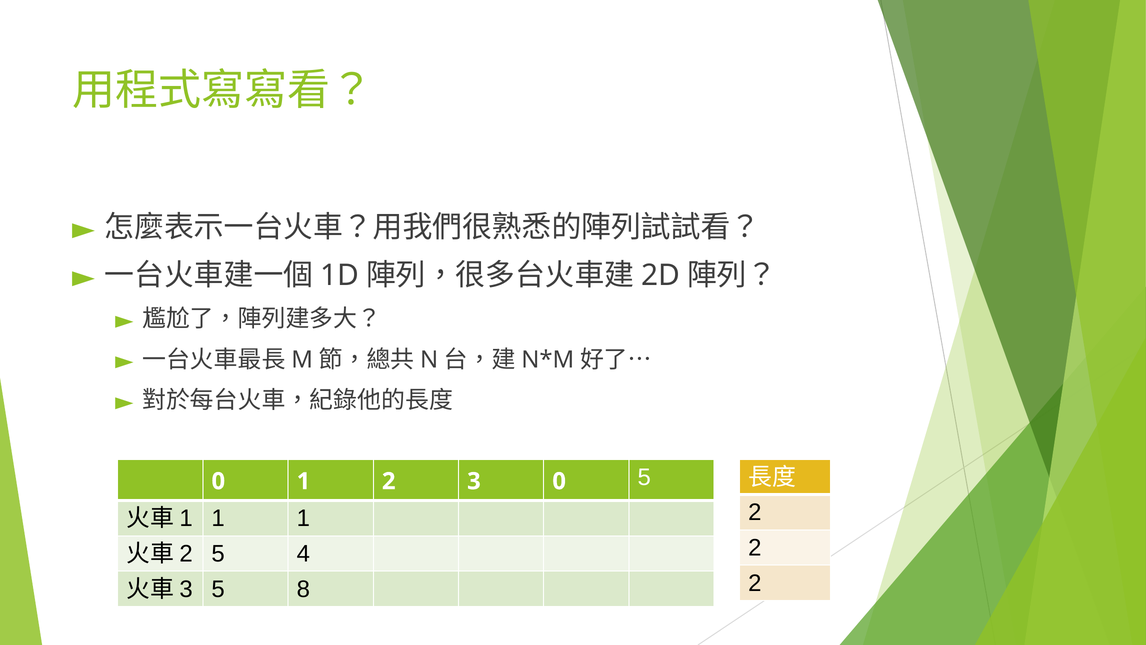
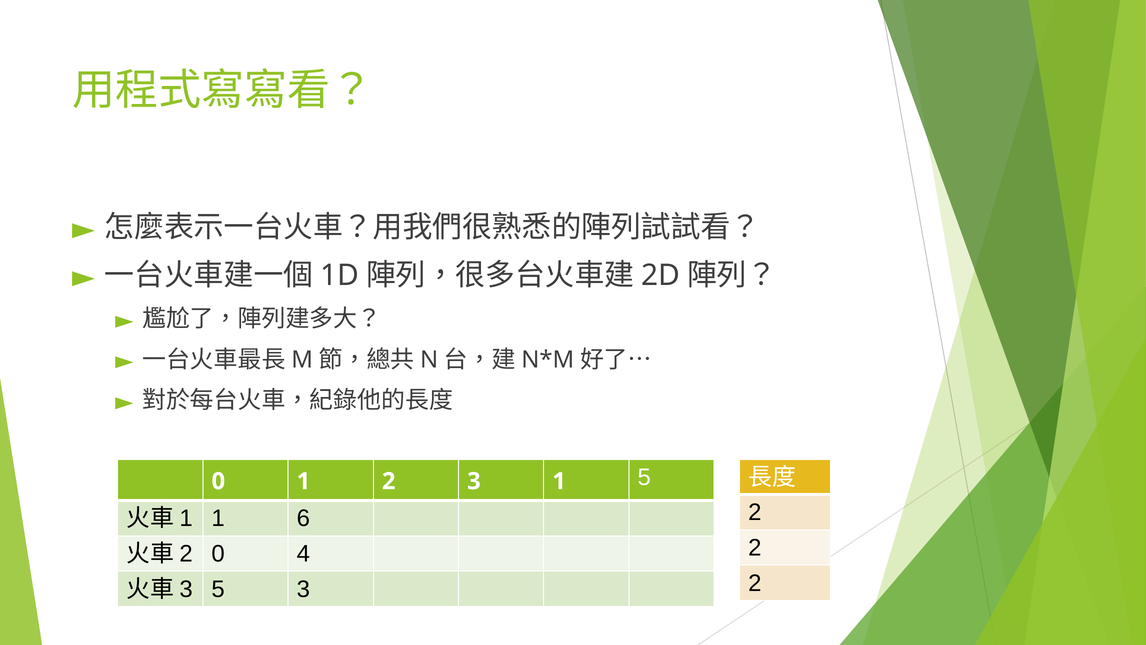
3 0: 0 -> 1
1 1: 1 -> 6
5 at (218, 554): 5 -> 0
5 8: 8 -> 3
